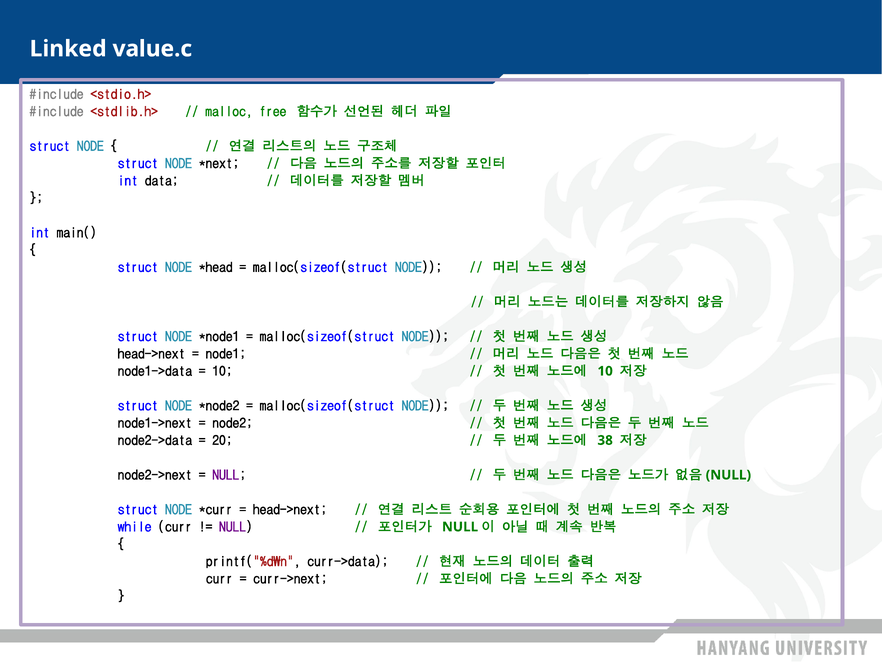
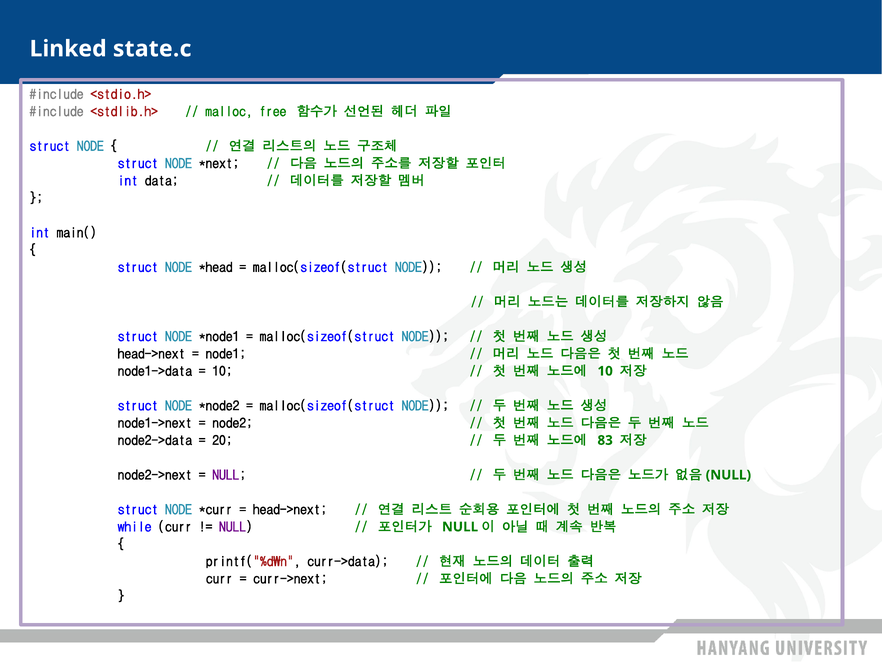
value.c: value.c -> state.c
38: 38 -> 83
